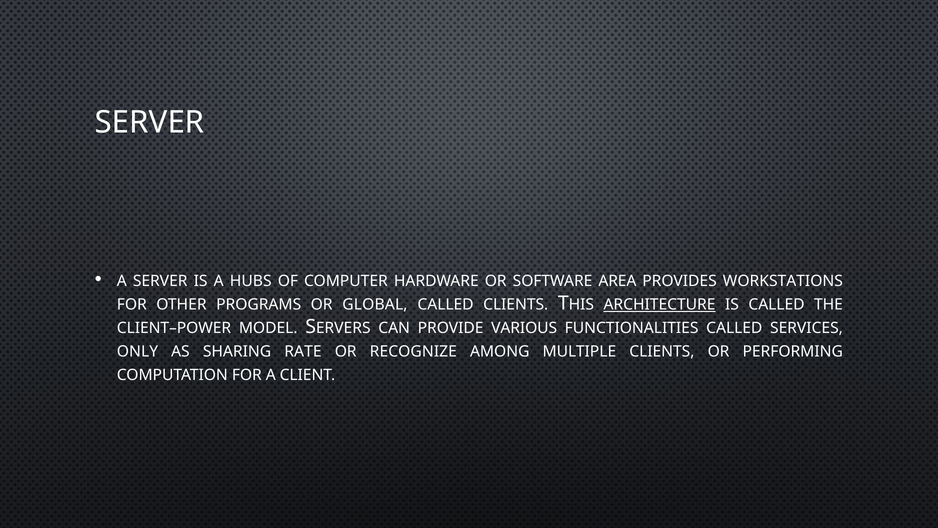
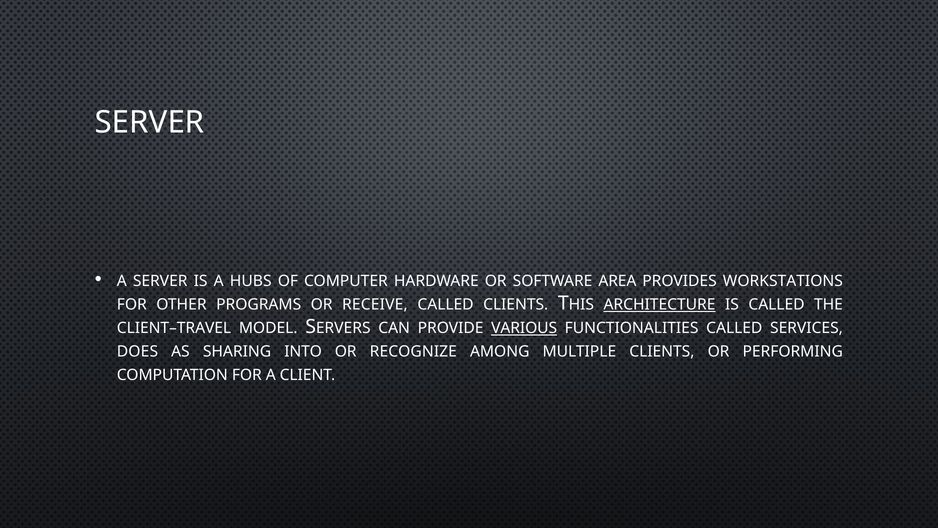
GLOBAL: GLOBAL -> RECEIVE
CLIENT–POWER: CLIENT–POWER -> CLIENT–TRAVEL
VARIOUS underline: none -> present
ONLY: ONLY -> DOES
RATE: RATE -> INTO
